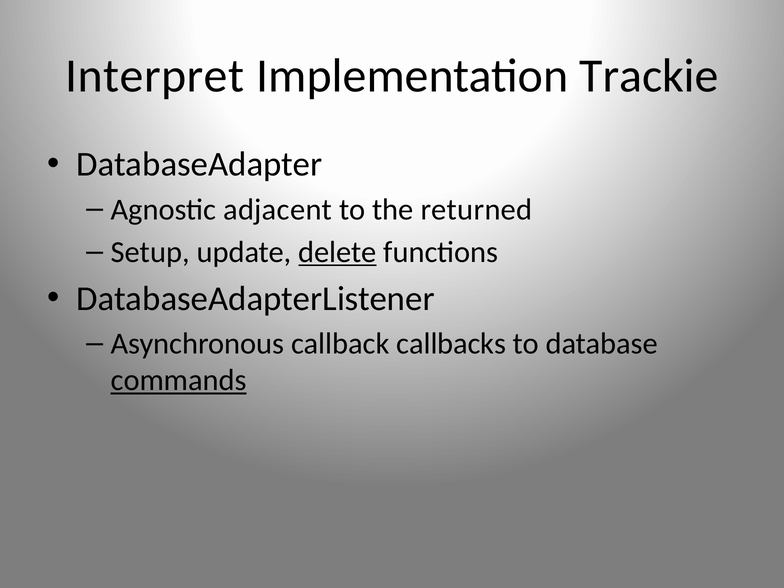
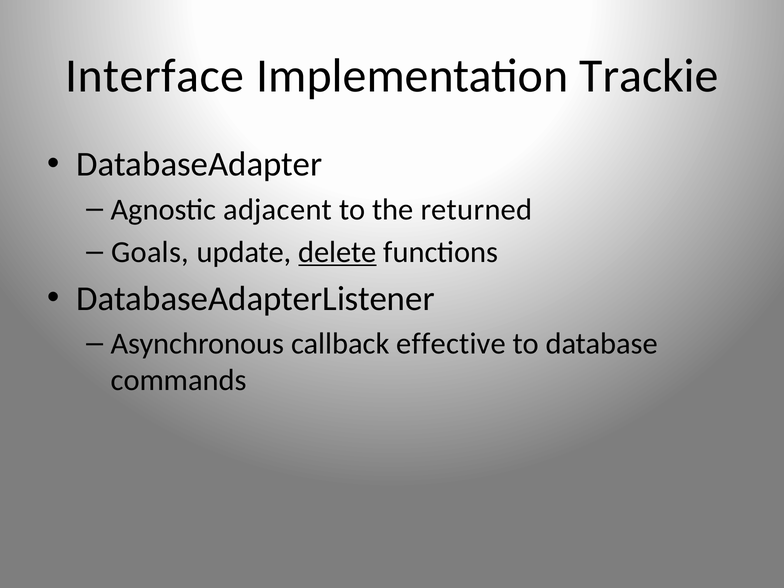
Interpret: Interpret -> Interface
Setup: Setup -> Goals
callbacks: callbacks -> effective
commands underline: present -> none
